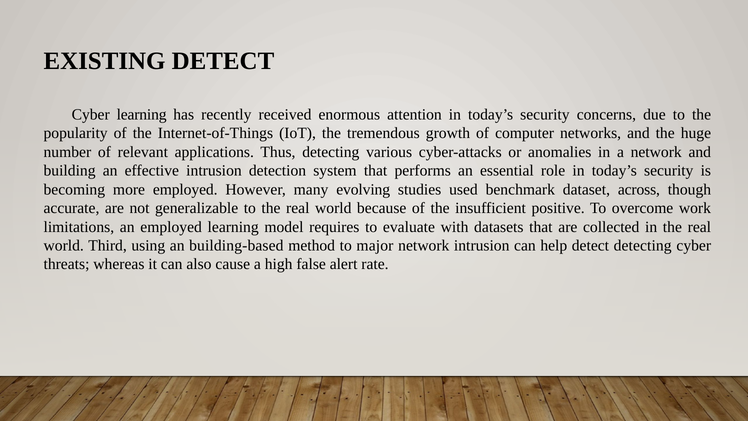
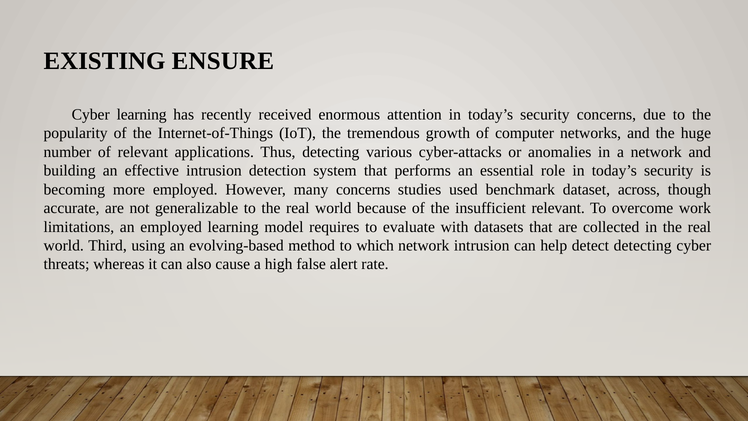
EXISTING DETECT: DETECT -> ENSURE
many evolving: evolving -> concerns
insufficient positive: positive -> relevant
building-based: building-based -> evolving-based
major: major -> which
